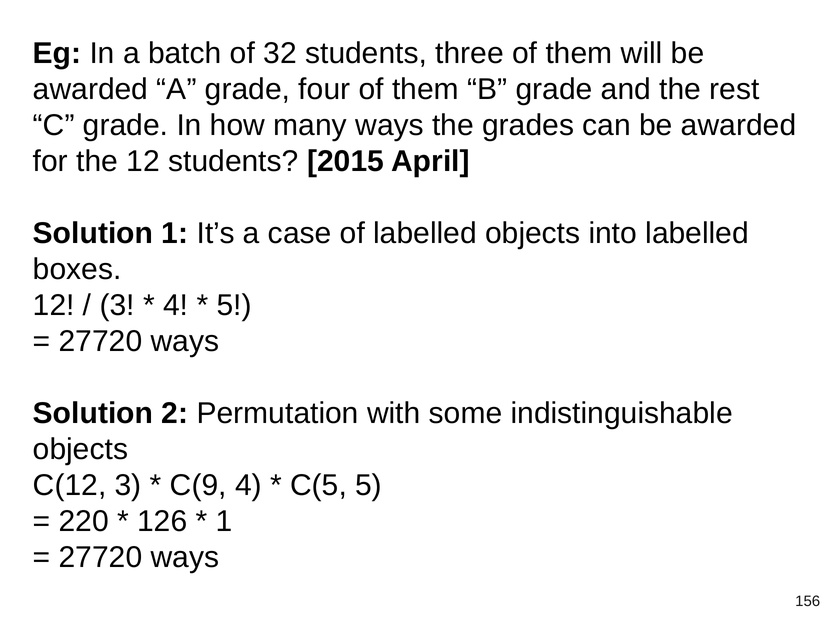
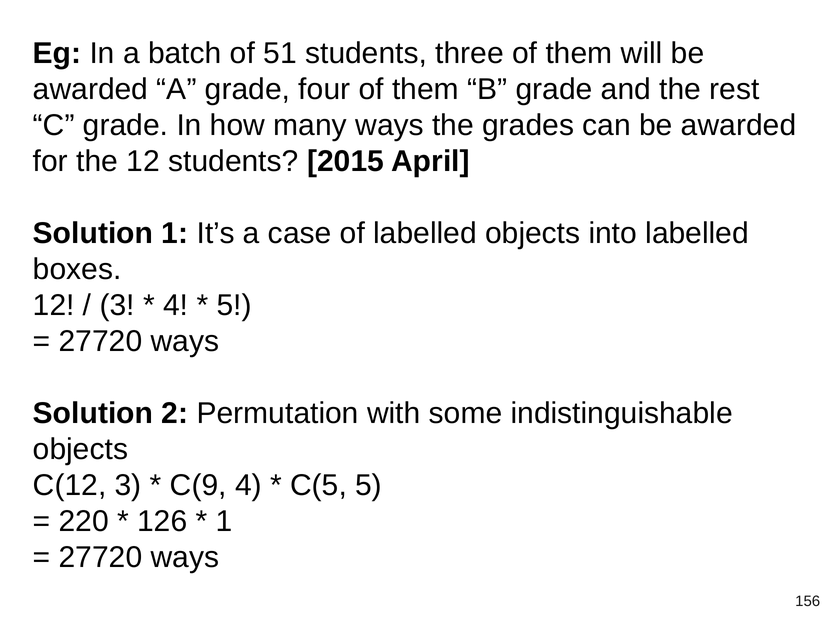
32: 32 -> 51
